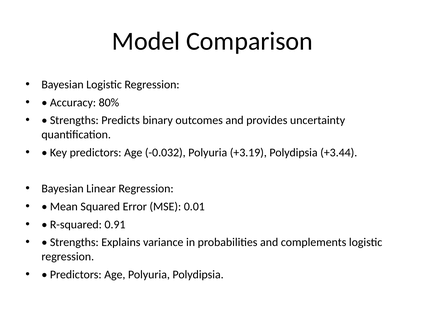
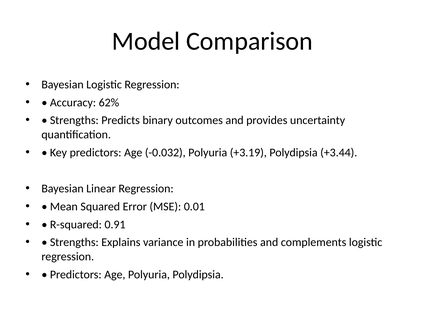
80%: 80% -> 62%
